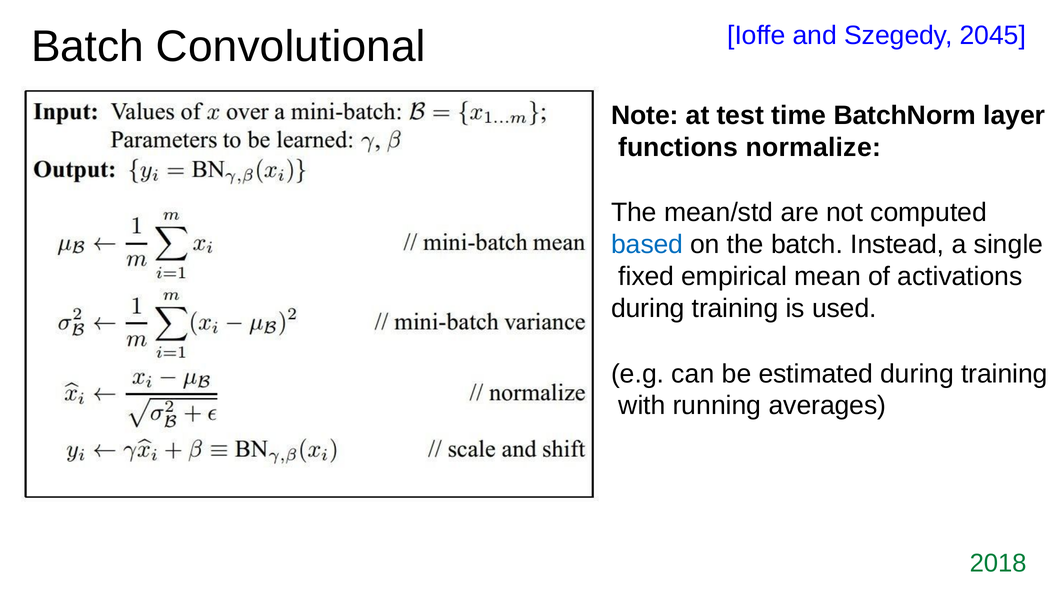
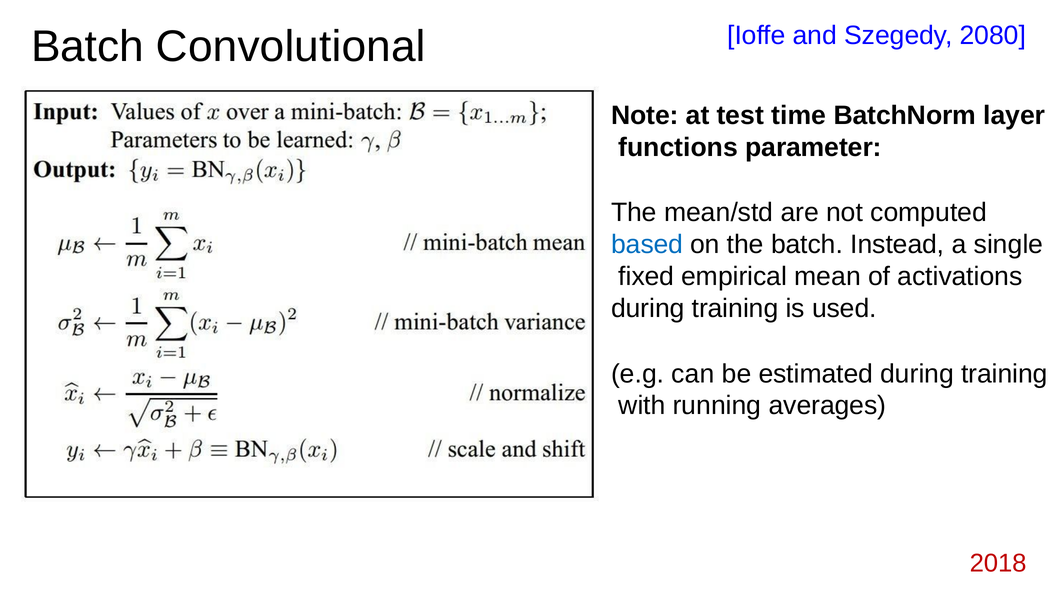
2045: 2045 -> 2080
normalize: normalize -> parameter
2018 colour: green -> red
